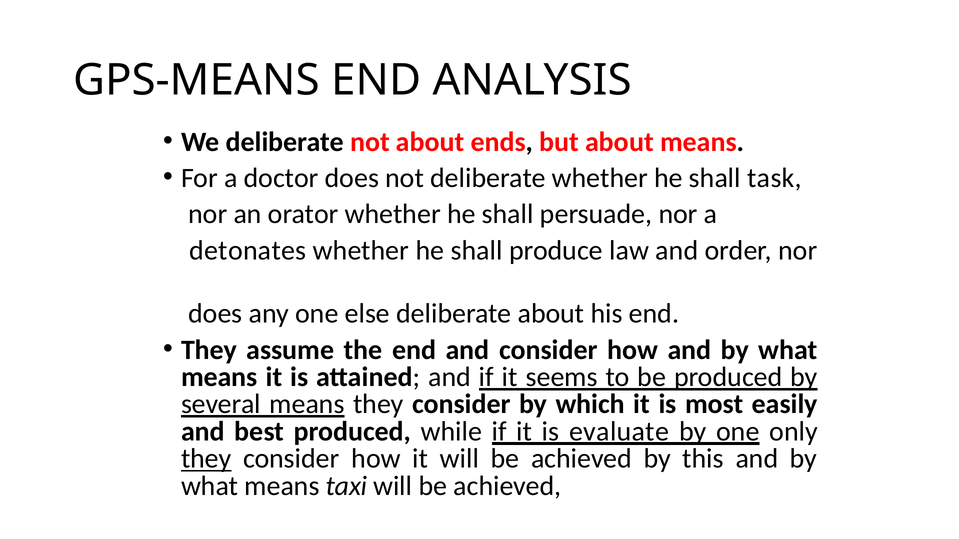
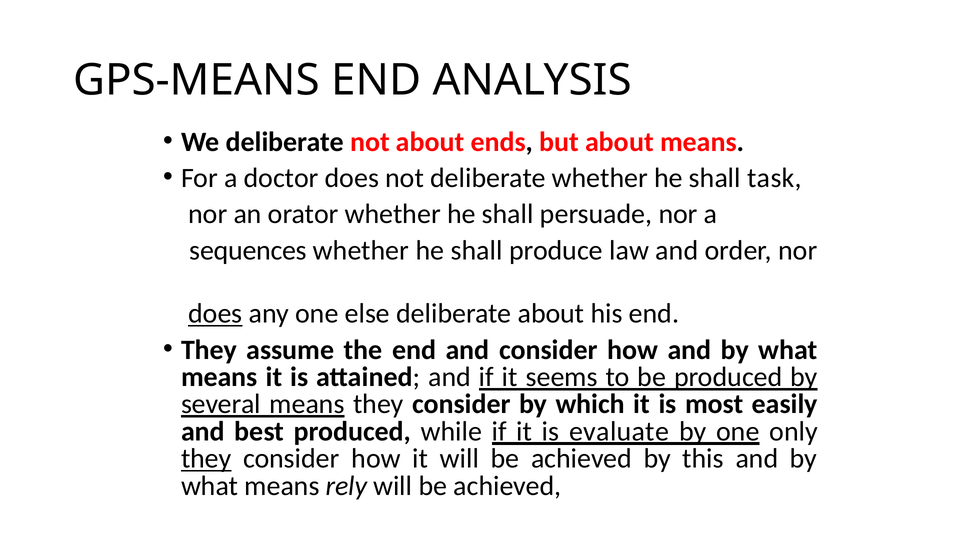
detonates: detonates -> sequences
does at (215, 314) underline: none -> present
taxi: taxi -> rely
